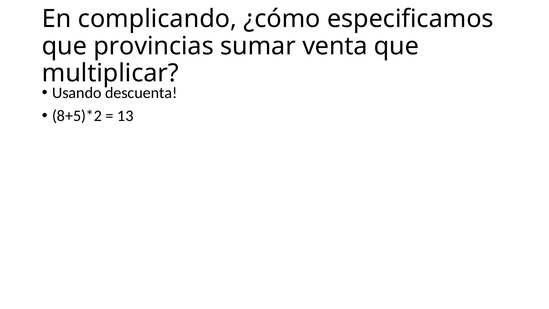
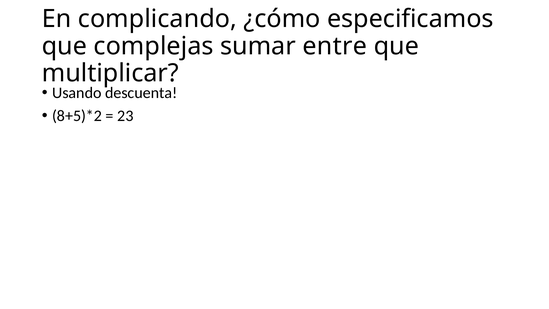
provincias: provincias -> complejas
venta: venta -> entre
13: 13 -> 23
